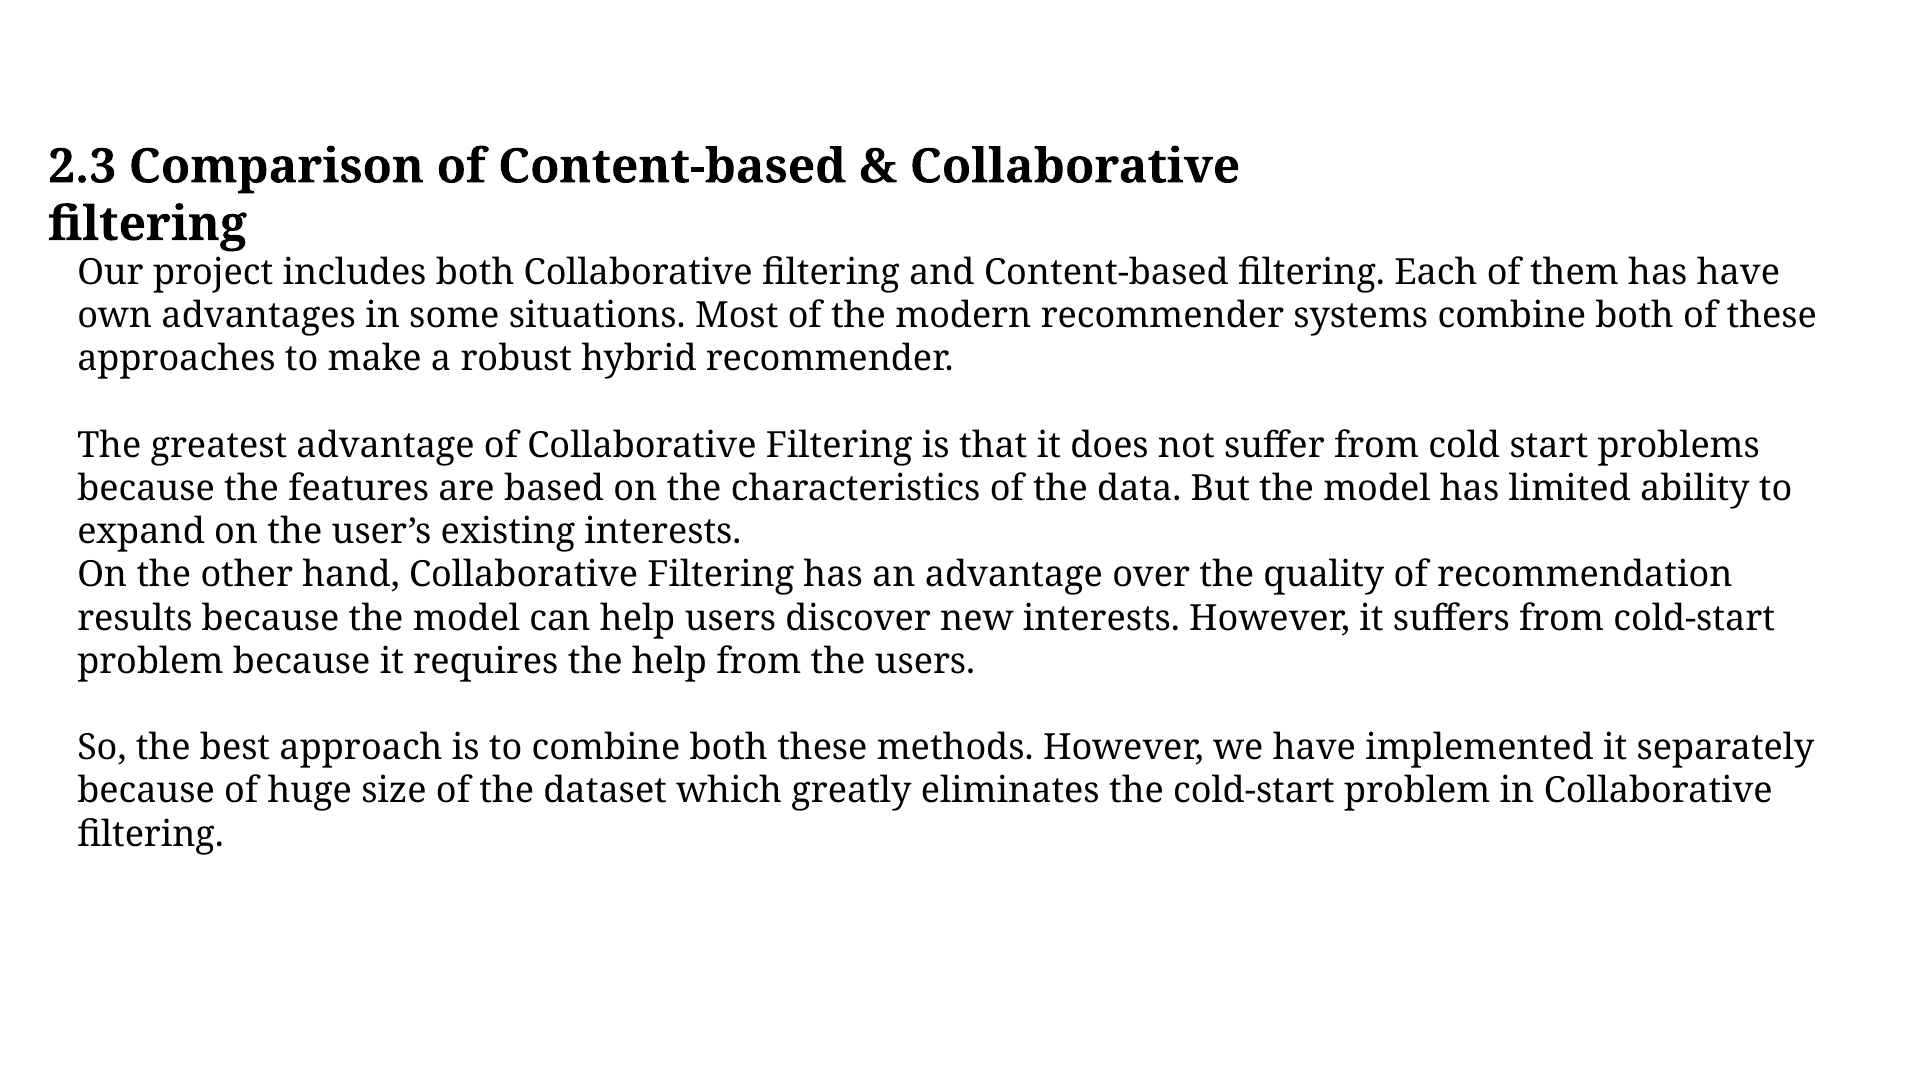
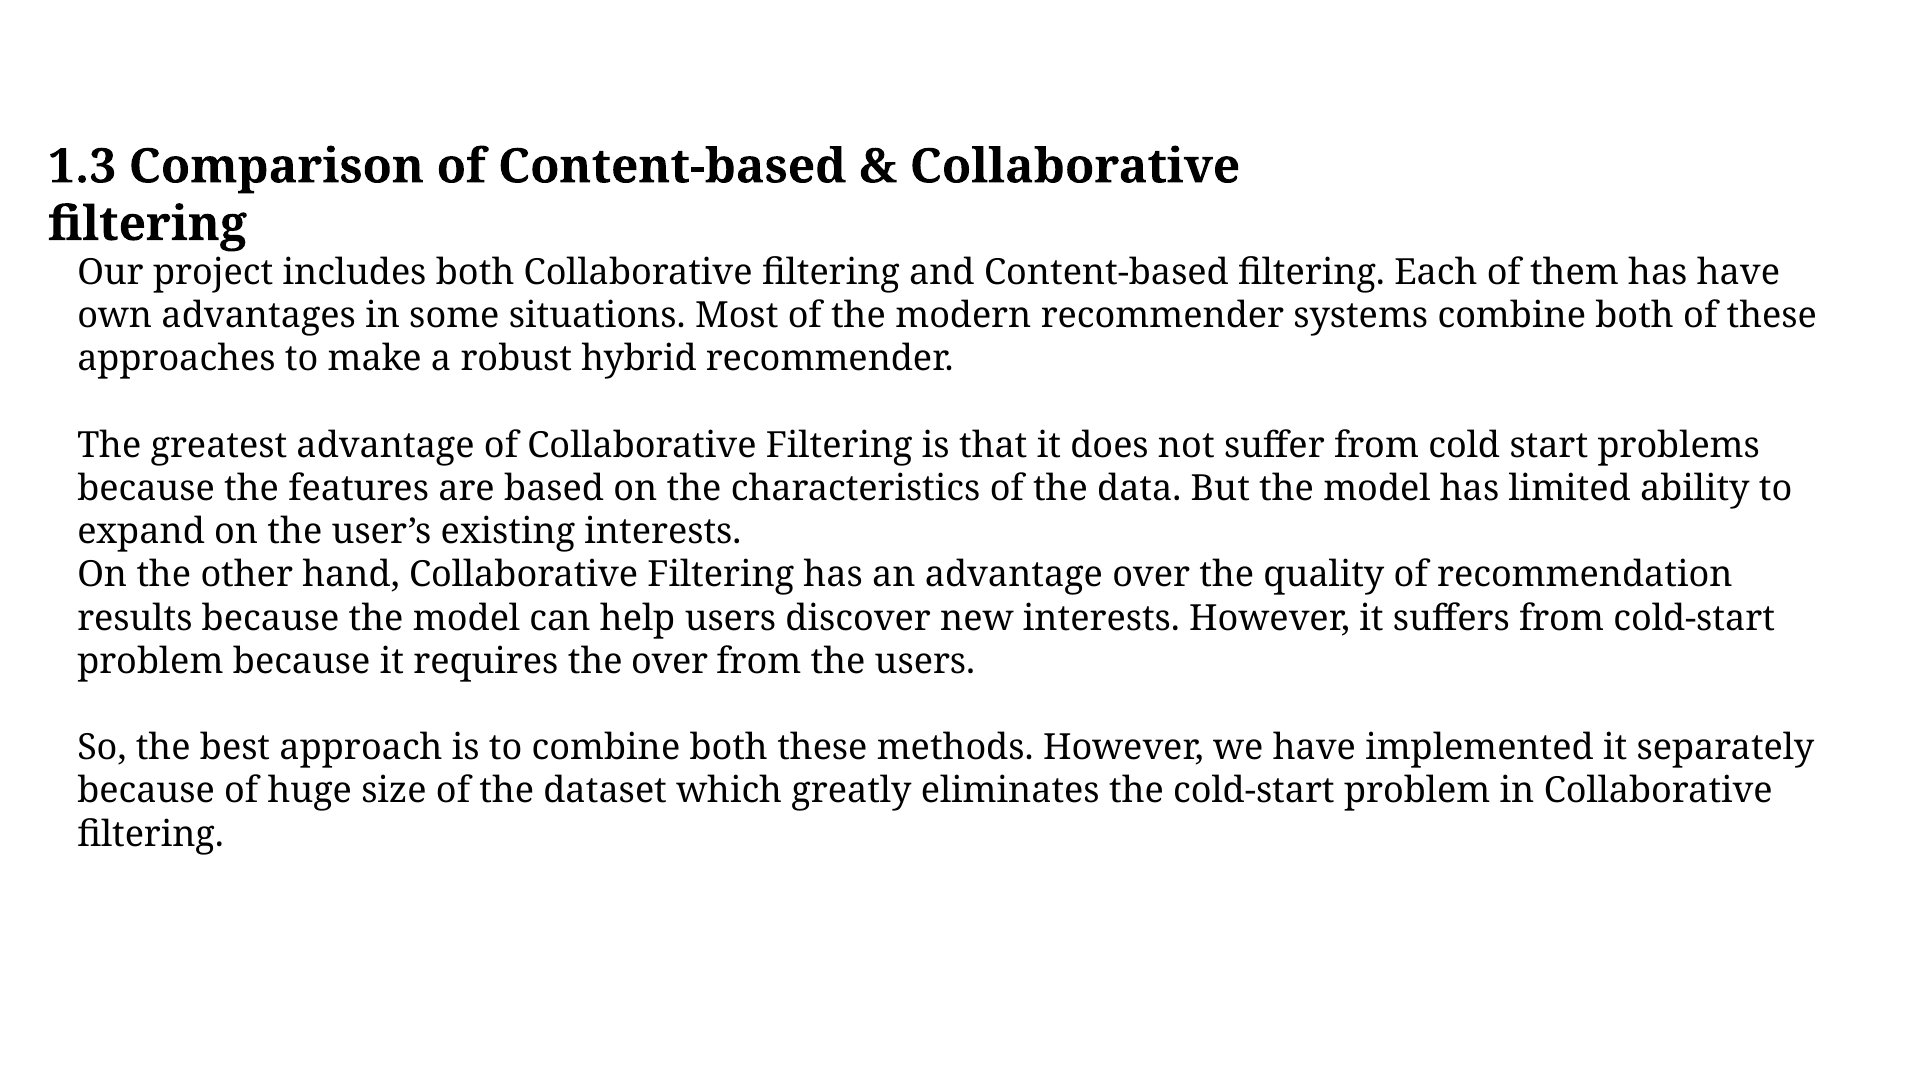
2.3: 2.3 -> 1.3
the help: help -> over
